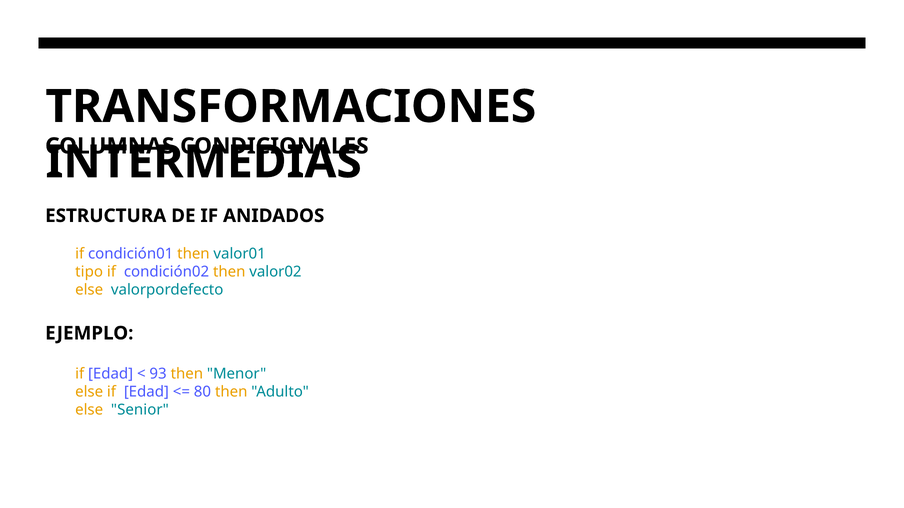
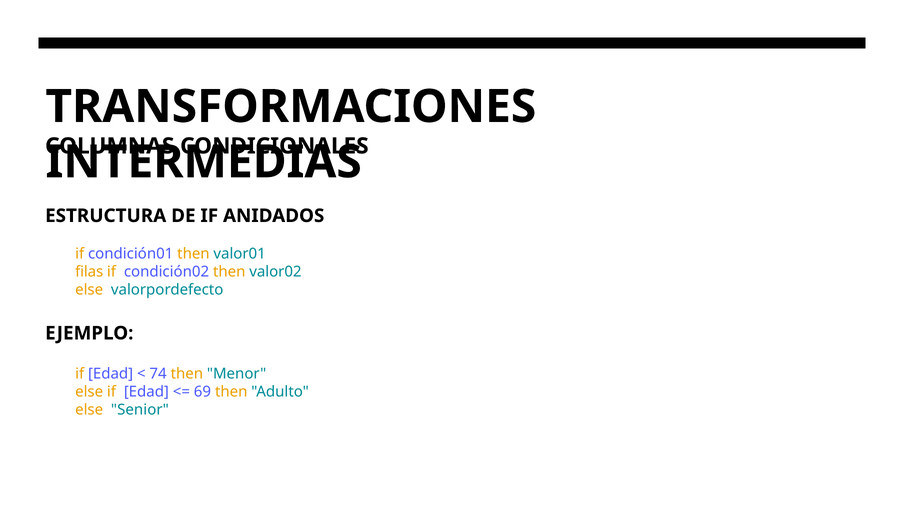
tipo: tipo -> filas
93: 93 -> 74
80: 80 -> 69
